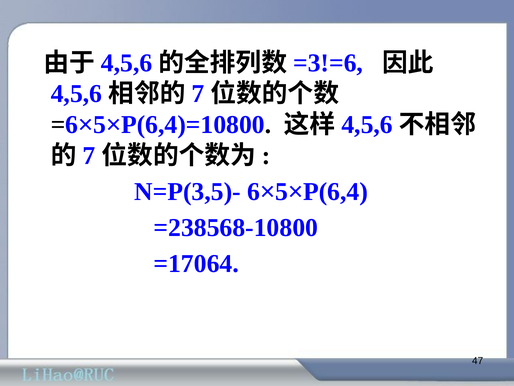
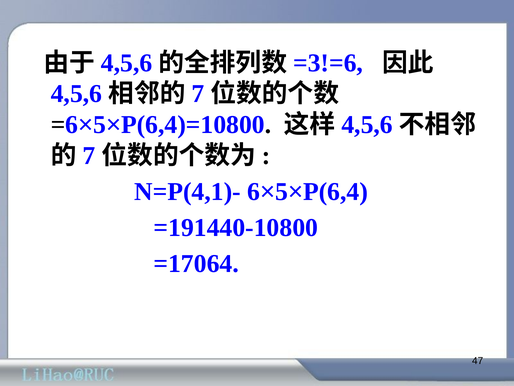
N=P(3,5)-: N=P(3,5)- -> N=P(4,1)-
=238568-10800: =238568-10800 -> =191440-10800
